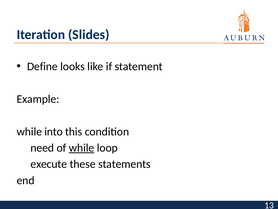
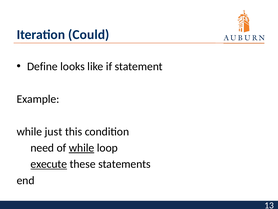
Slides: Slides -> Could
into: into -> just
execute underline: none -> present
